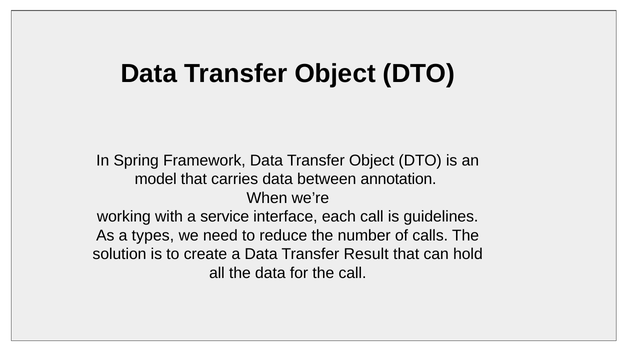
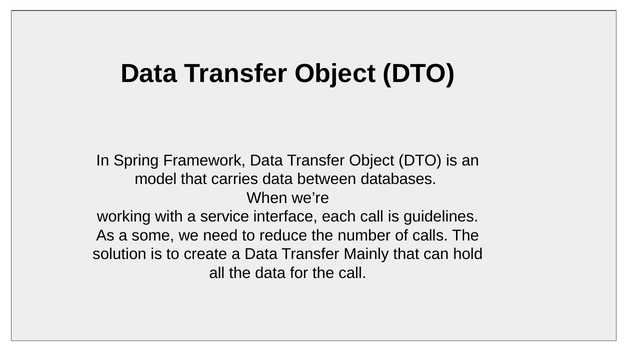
annotation: annotation -> databases
types: types -> some
Result: Result -> Mainly
